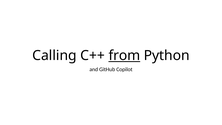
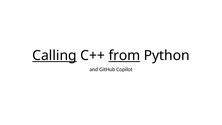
Calling underline: none -> present
